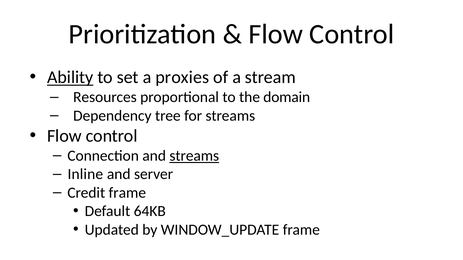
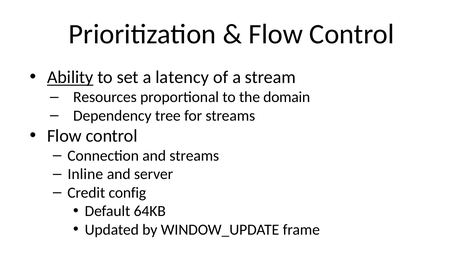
proxies: proxies -> latency
streams at (194, 156) underline: present -> none
Credit frame: frame -> config
